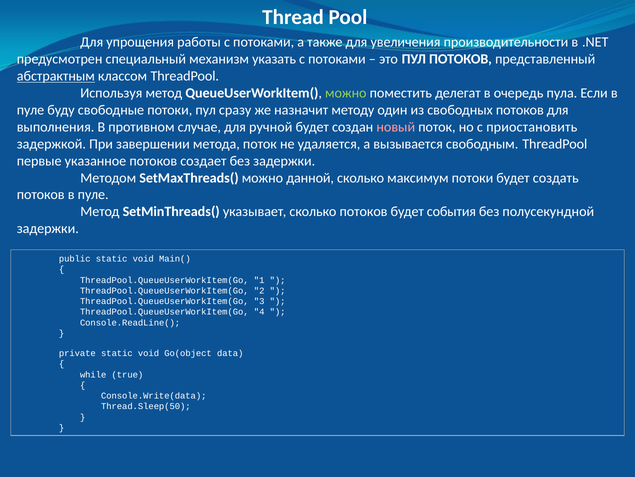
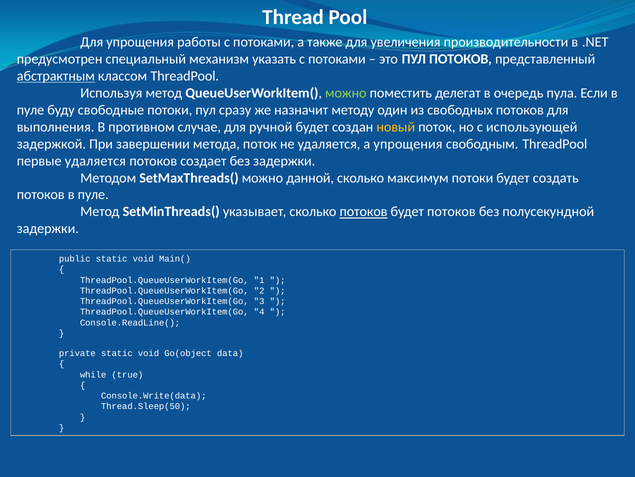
новый colour: pink -> yellow
приостановить: приостановить -> использующей
а вызывается: вызывается -> упрощения
первые указанное: указанное -> удаляется
потоков at (364, 211) underline: none -> present
будет события: события -> потоков
